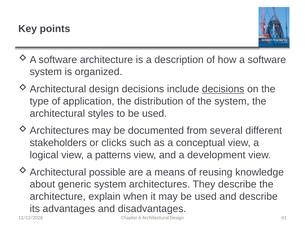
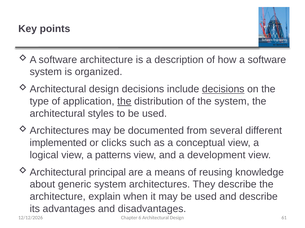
the at (124, 102) underline: none -> present
stakeholders: stakeholders -> implemented
possible: possible -> principal
